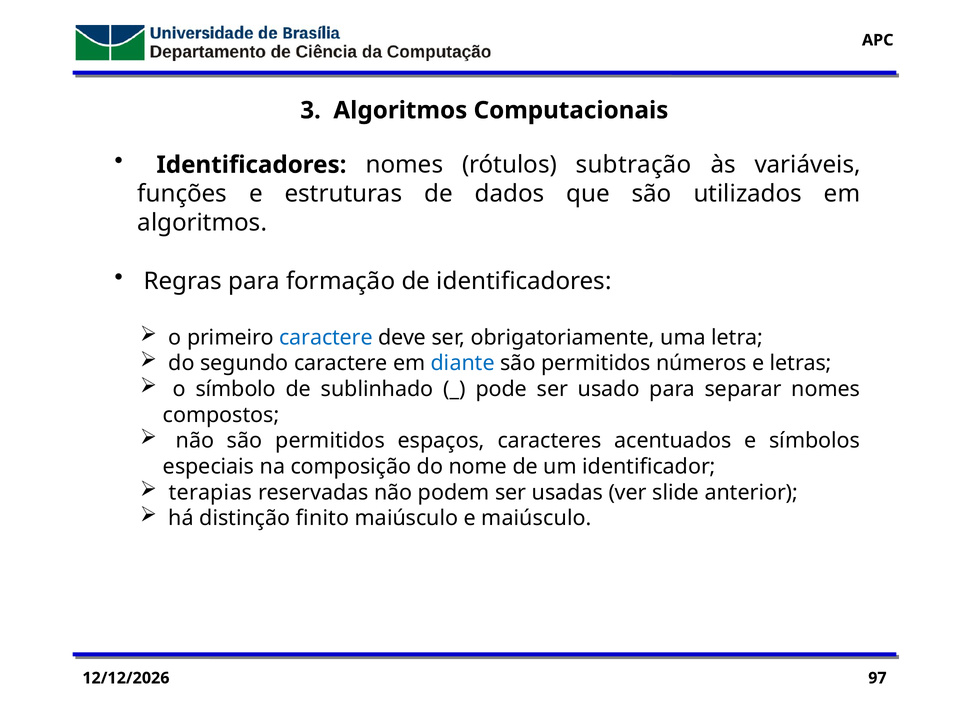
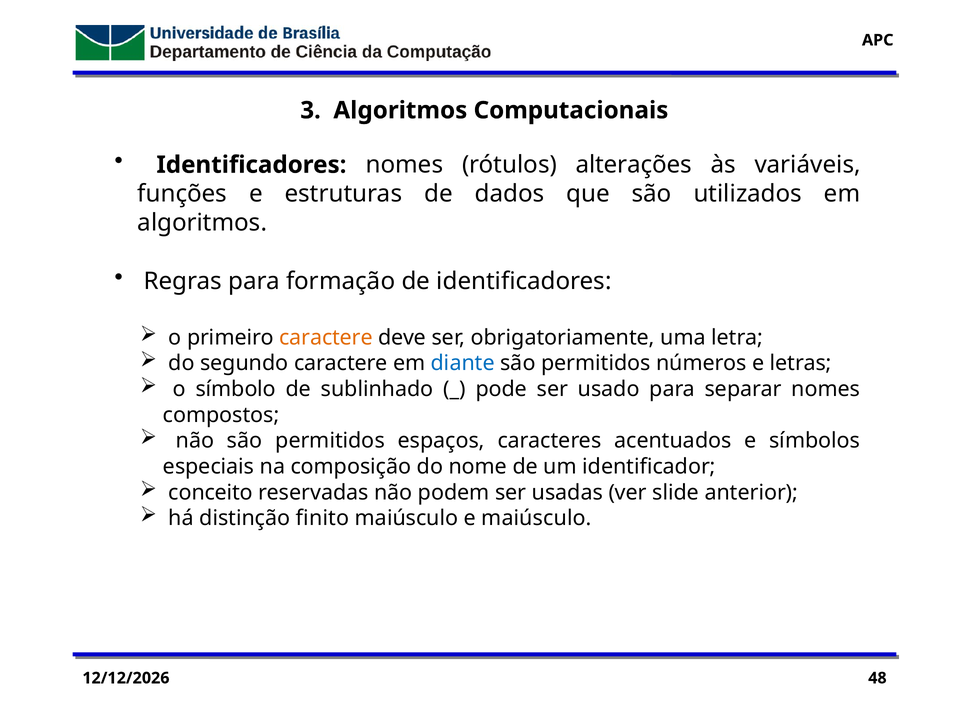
subtração: subtração -> alterações
caractere at (326, 337) colour: blue -> orange
terapias: terapias -> conceito
97: 97 -> 48
